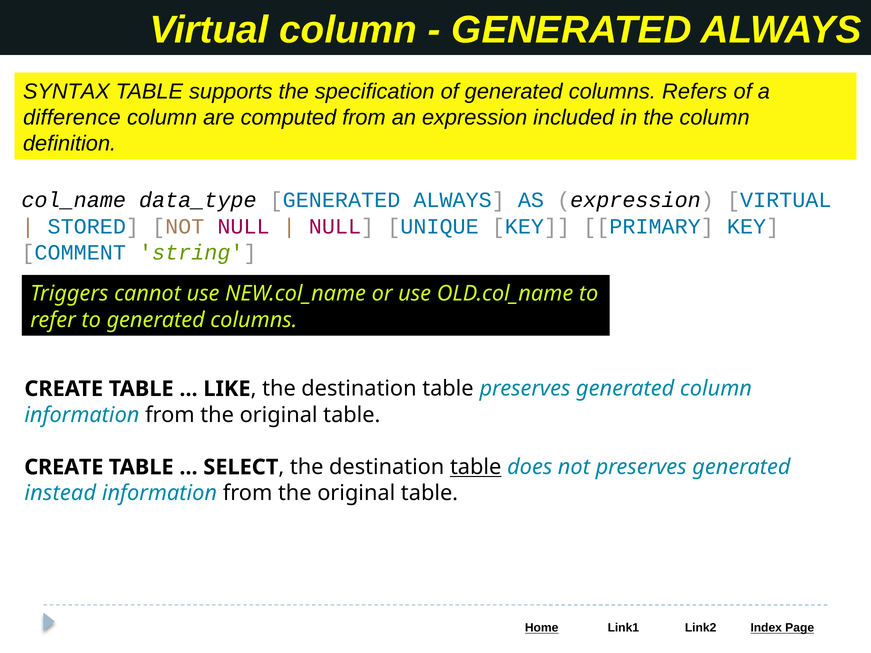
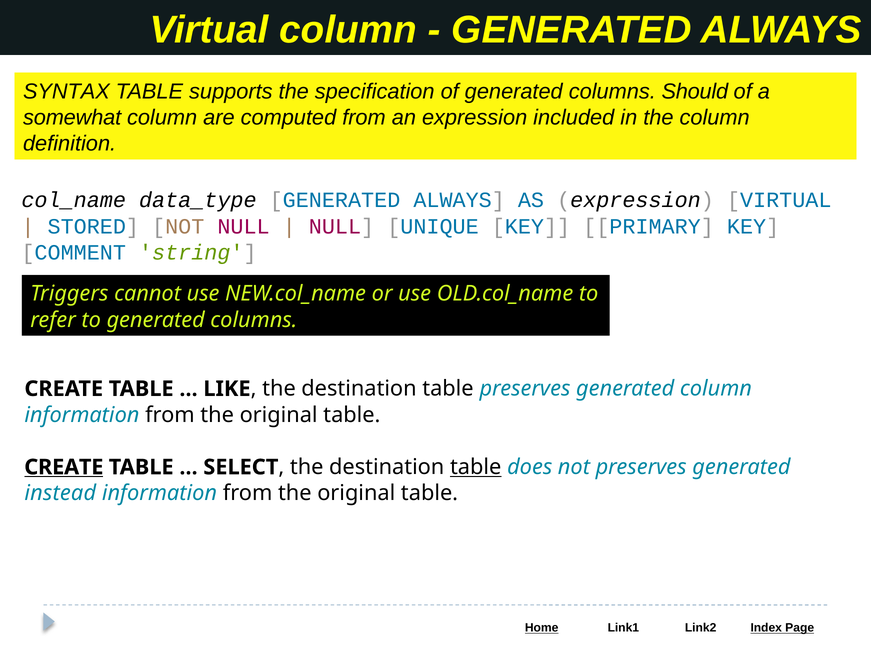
Refers: Refers -> Should
difference: difference -> somewhat
CREATE at (64, 467) underline: none -> present
